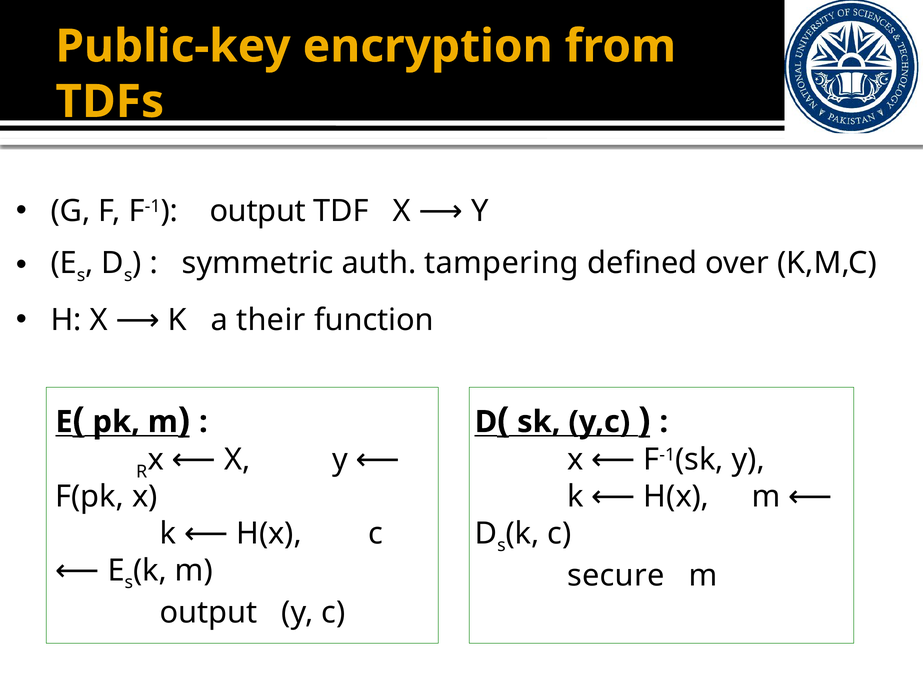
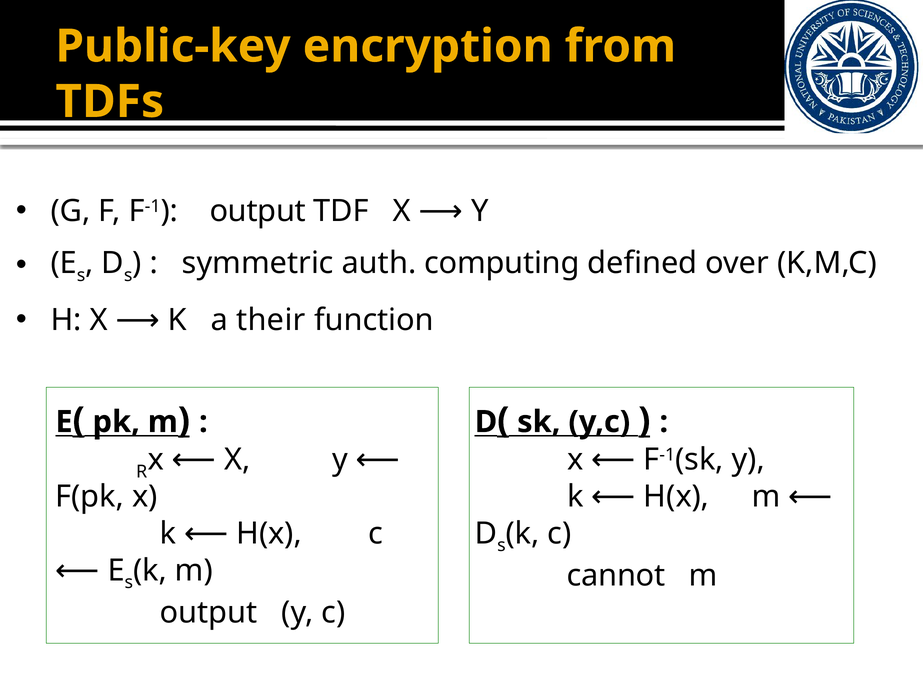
tampering: tampering -> computing
secure: secure -> cannot
